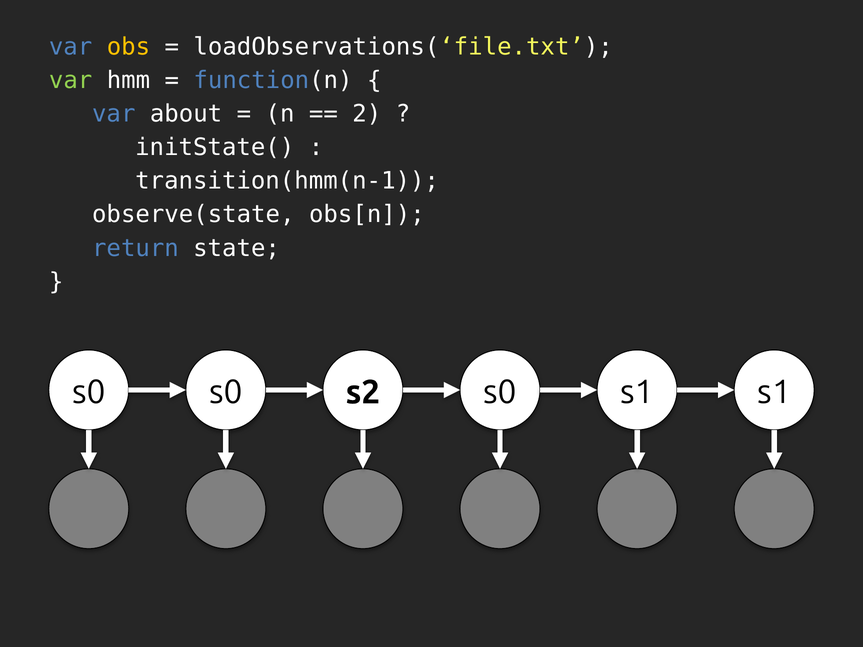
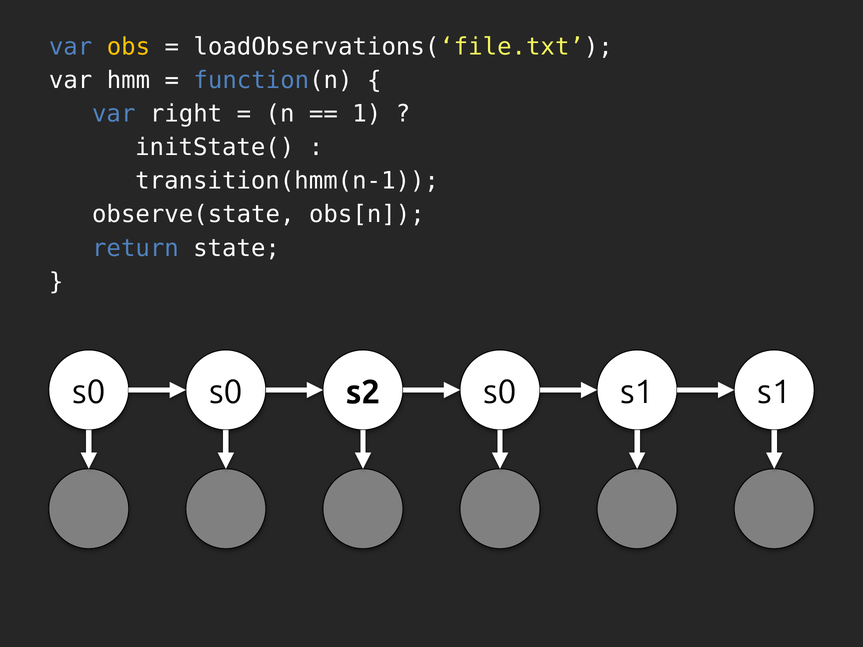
var at (71, 80) colour: light green -> white
about: about -> right
2: 2 -> 1
